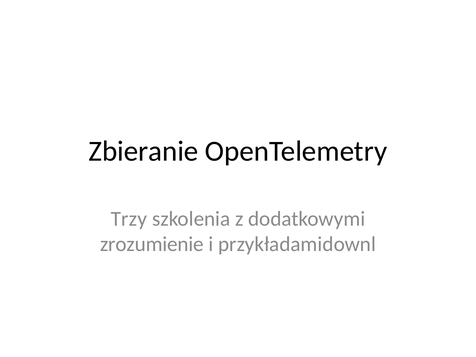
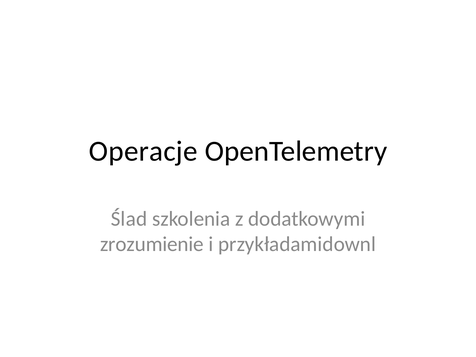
Zbieranie: Zbieranie -> Operacje
Trzy: Trzy -> Ślad
